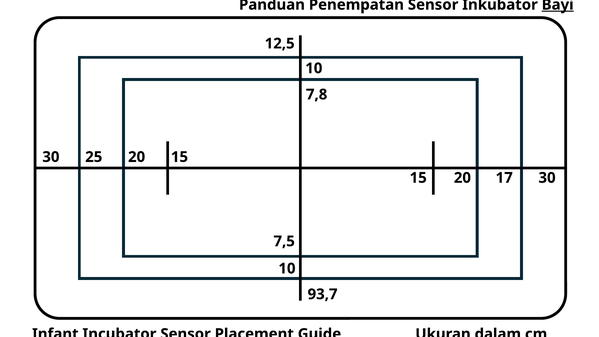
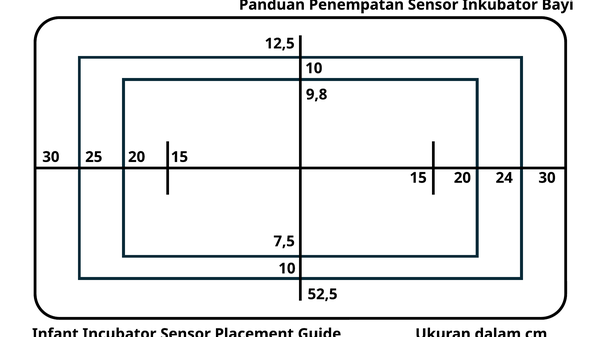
Bayi underline: present -> none
7,8: 7,8 -> 9,8
17: 17 -> 24
93,7: 93,7 -> 52,5
